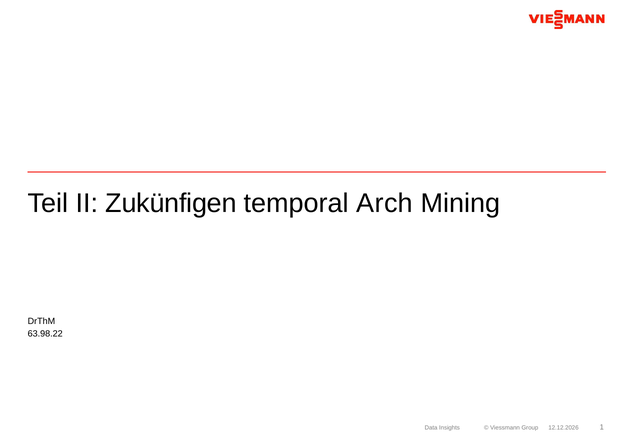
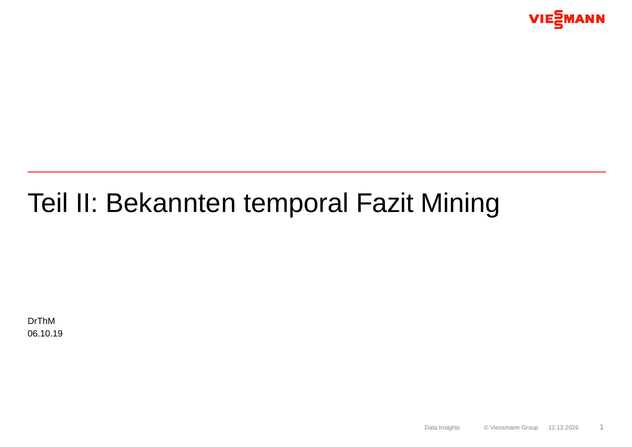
Zukünfigen: Zukünfigen -> Bekannten
Arch: Arch -> Fazit
63.98.22: 63.98.22 -> 06.10.19
